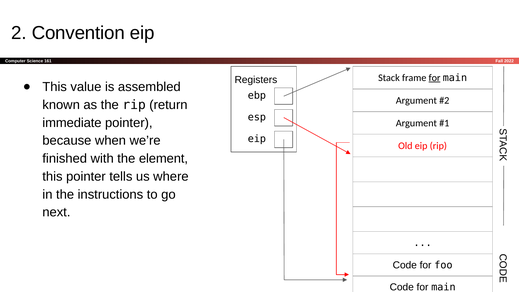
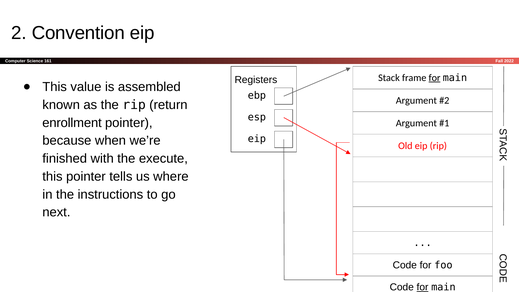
immediate: immediate -> enrollment
element: element -> execute
for at (423, 287) underline: none -> present
